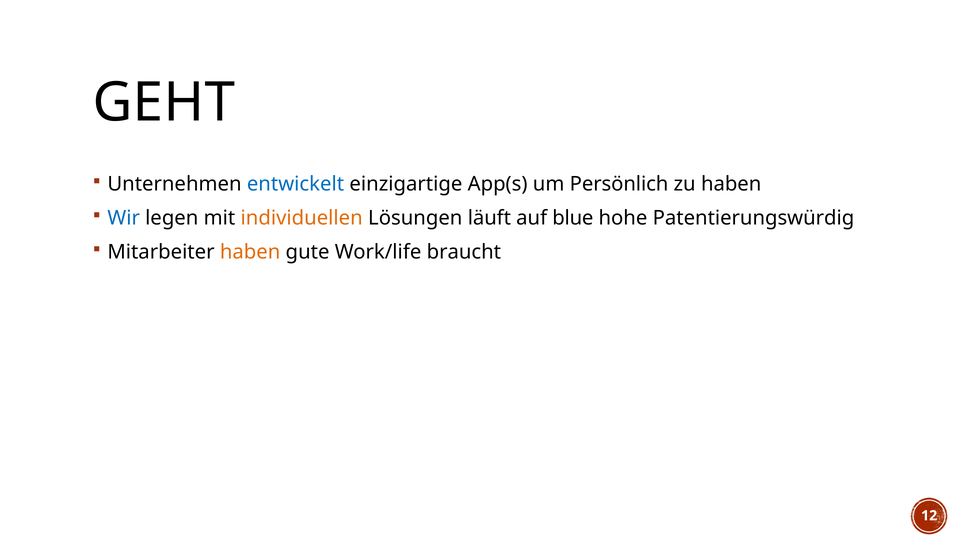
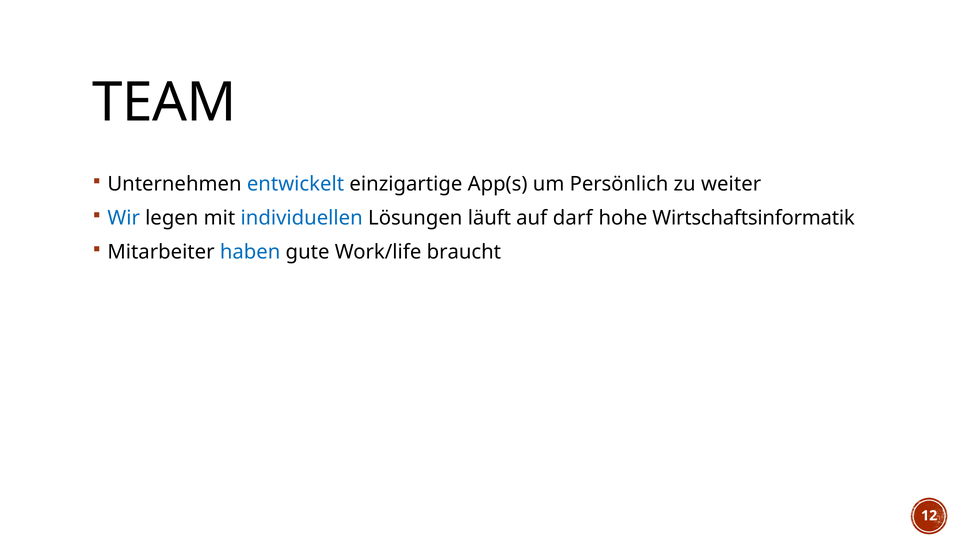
GEHT: GEHT -> TEAM
zu haben: haben -> weiter
individuellen colour: orange -> blue
blue: blue -> darf
Patentierungswürdig: Patentierungswürdig -> Wirtschaftsinformatik
haben at (250, 252) colour: orange -> blue
